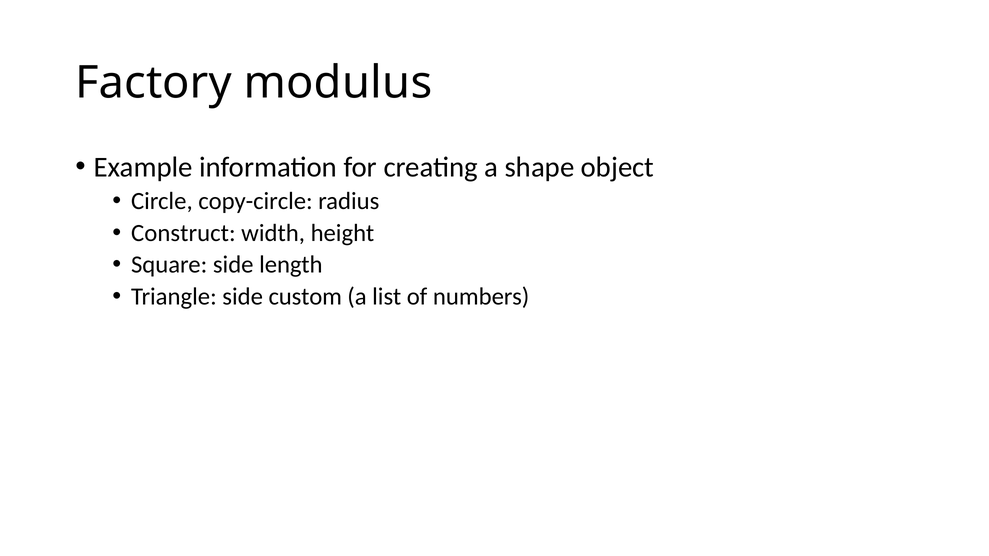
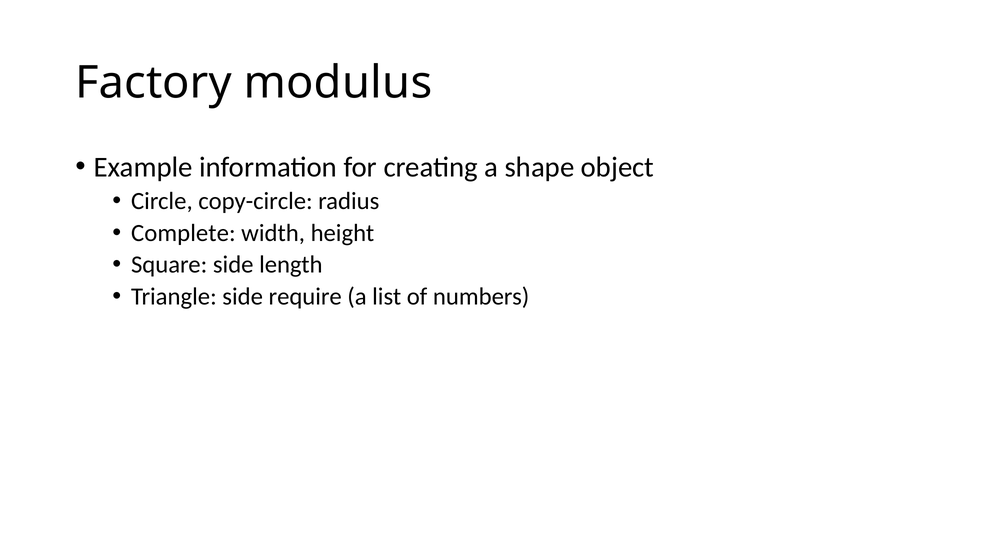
Construct: Construct -> Complete
custom: custom -> require
